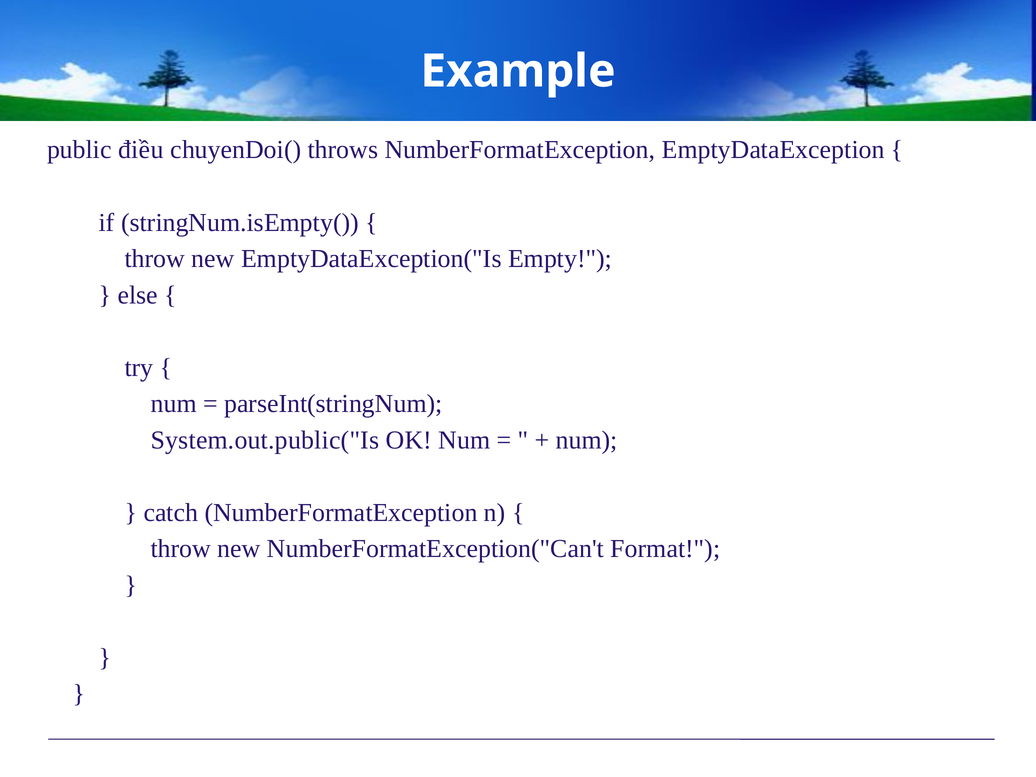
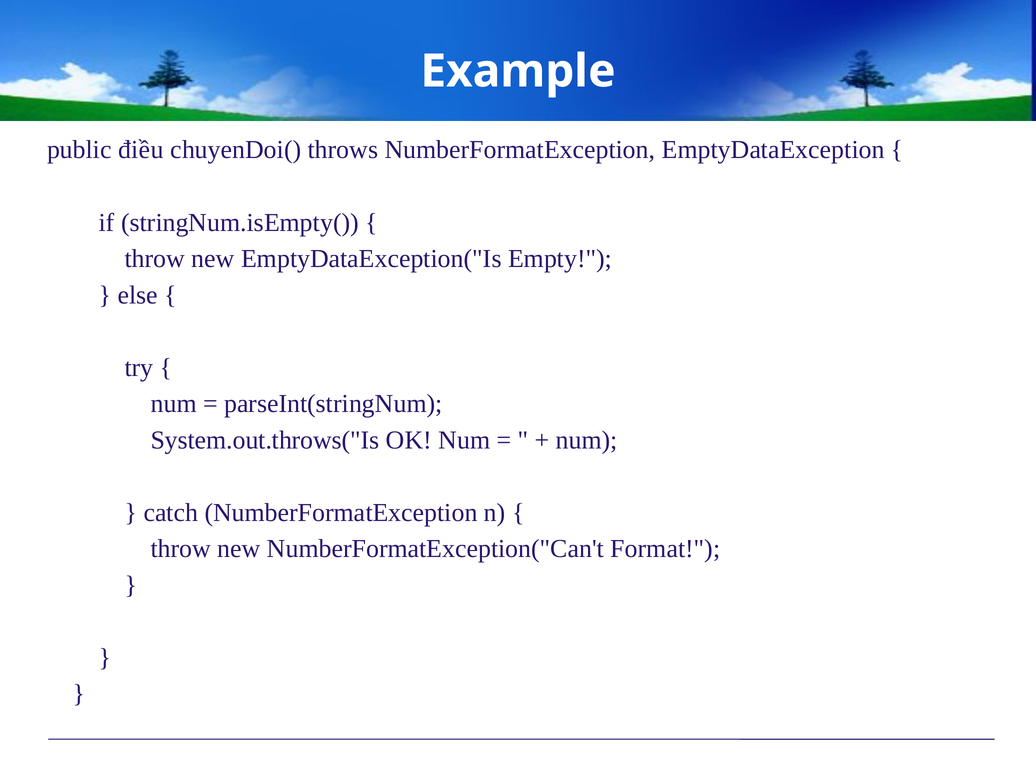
System.out.public("Is: System.out.public("Is -> System.out.throws("Is
